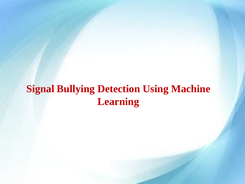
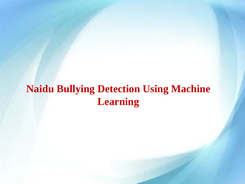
Signal: Signal -> Naidu
